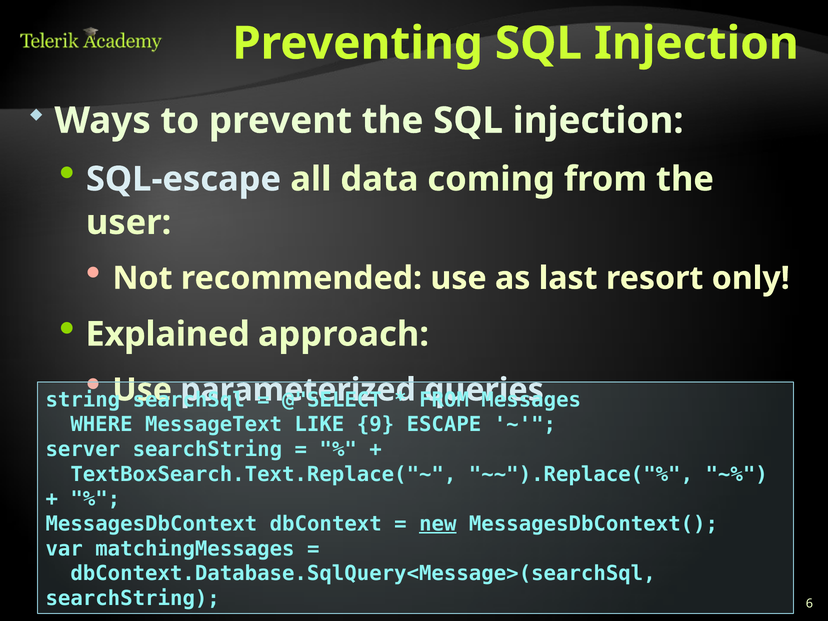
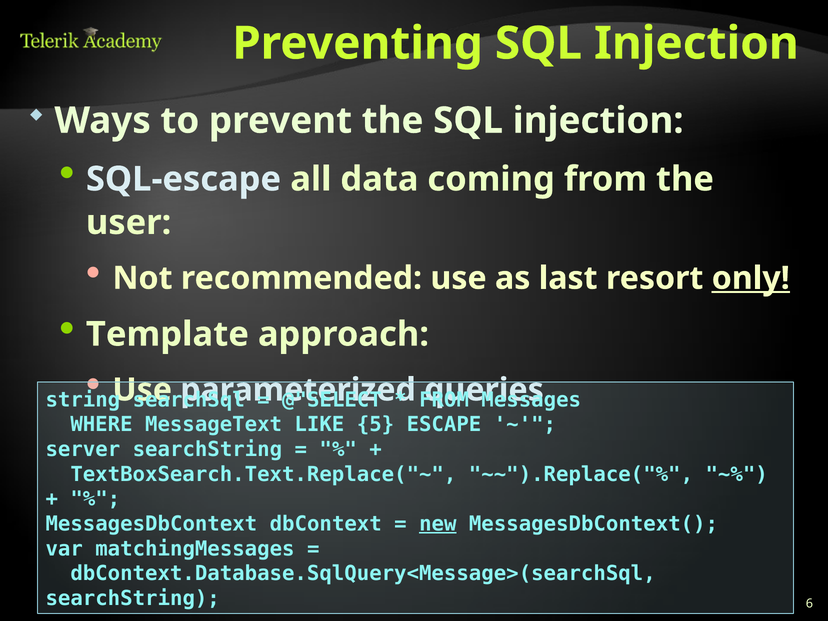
only underline: none -> present
Explained: Explained -> Template
9: 9 -> 5
